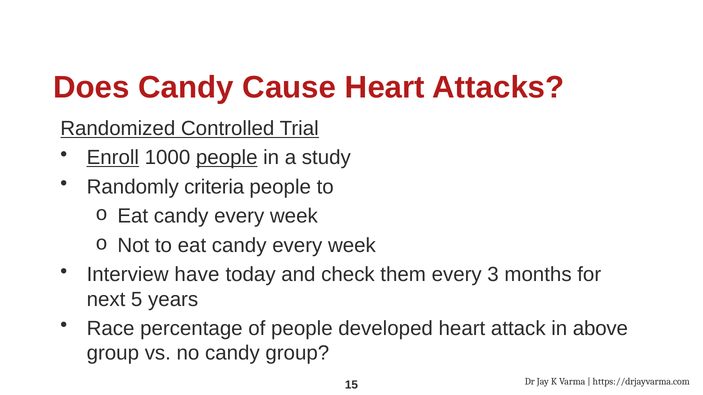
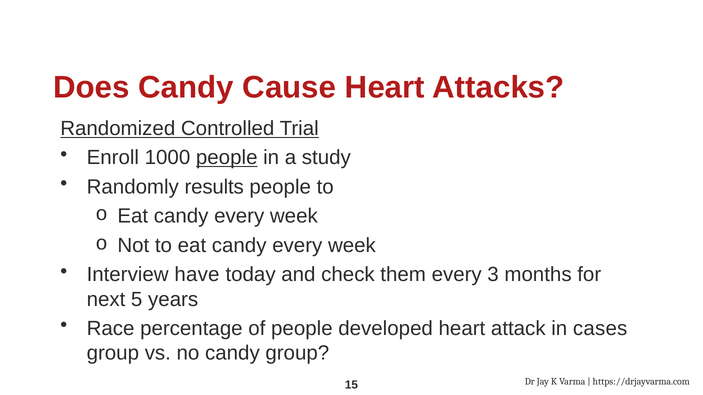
Enroll underline: present -> none
criteria: criteria -> results
above: above -> cases
